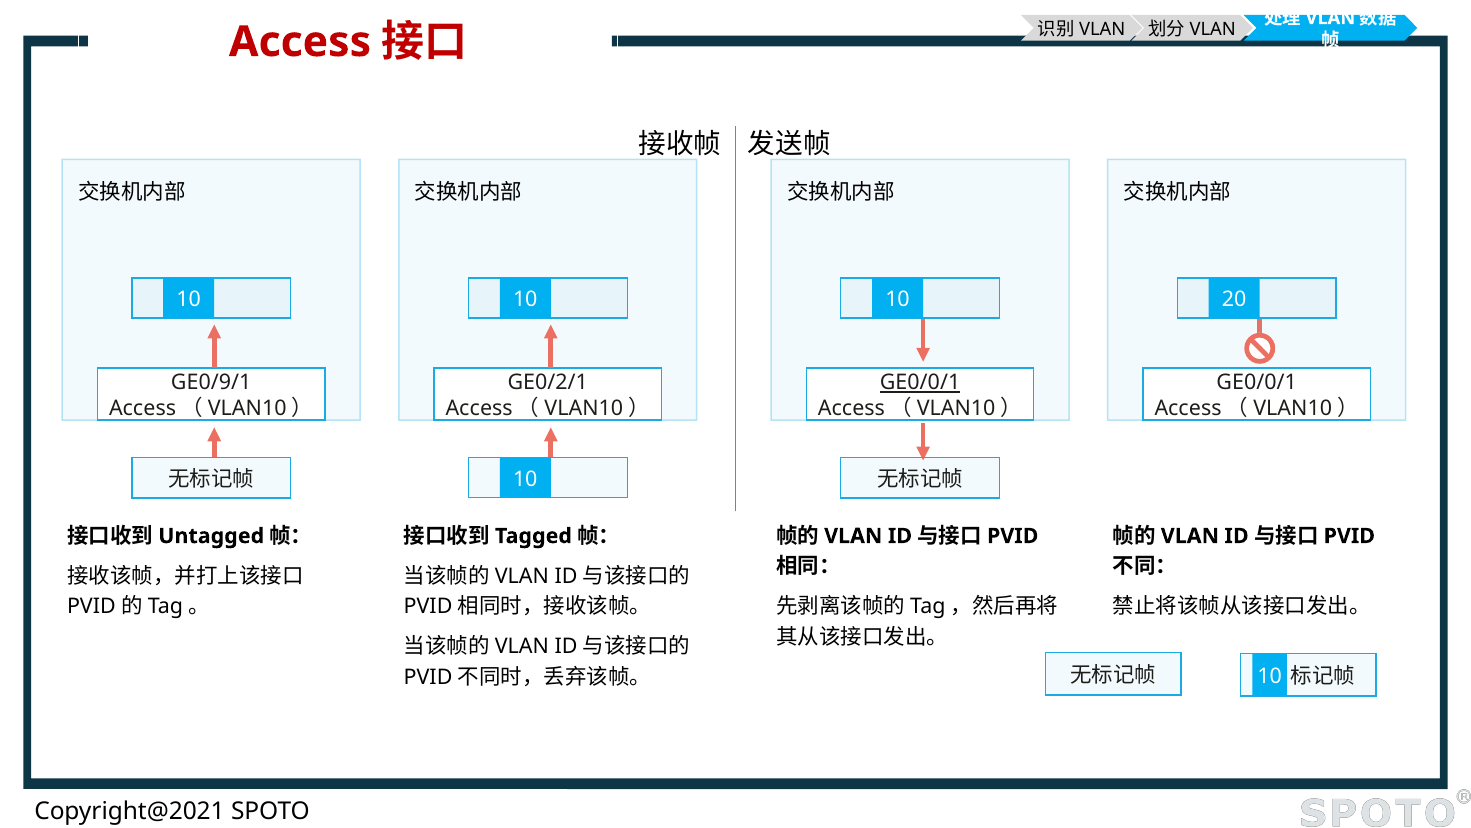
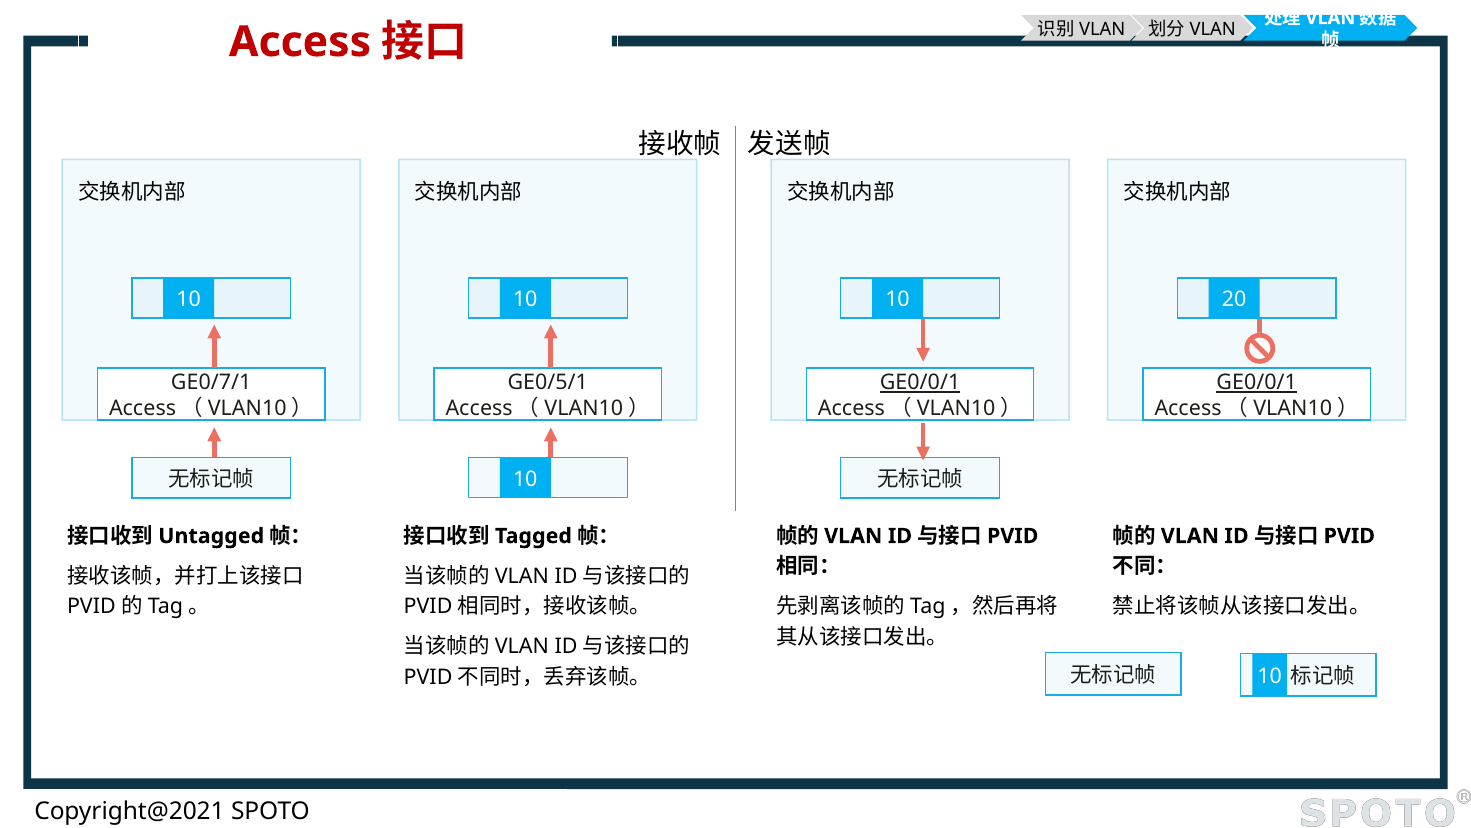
GE0/9/1: GE0/9/1 -> GE0/7/1
GE0/2/1: GE0/2/1 -> GE0/5/1
GE0/0/1 at (1257, 383) underline: none -> present
